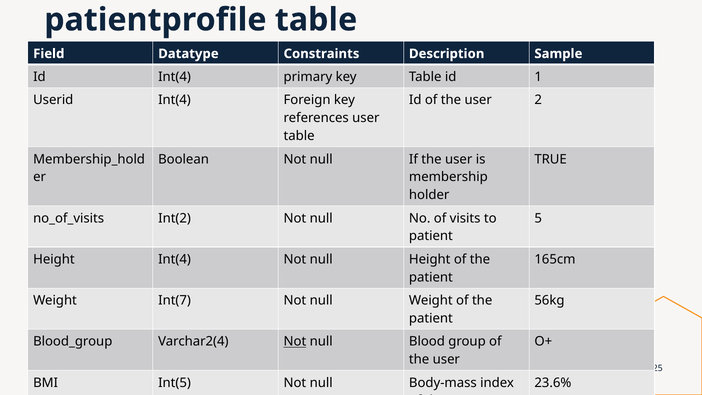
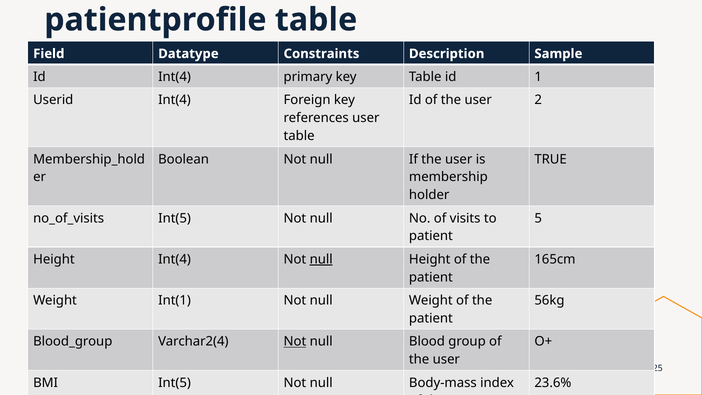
Int(2 at (175, 218): Int(2 -> Int(5
null at (321, 259) underline: none -> present
Int(7: Int(7 -> Int(1
